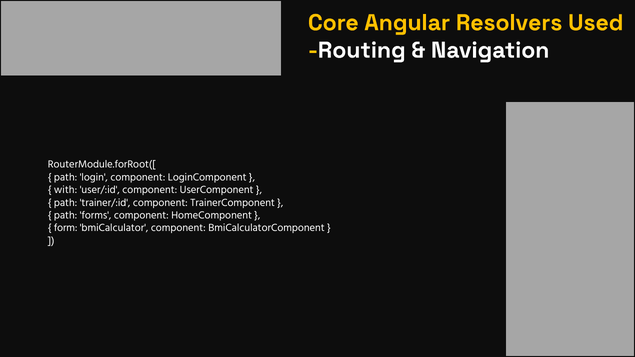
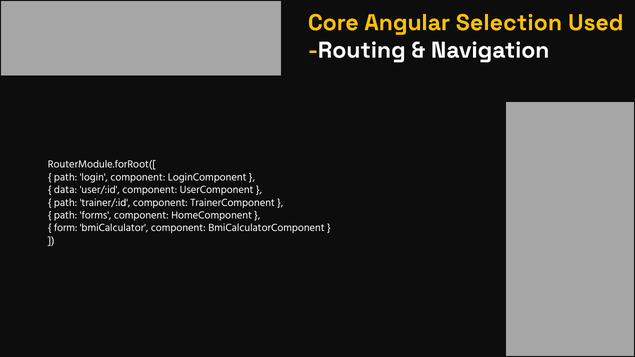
Resolvers: Resolvers -> Selection
with: with -> data
